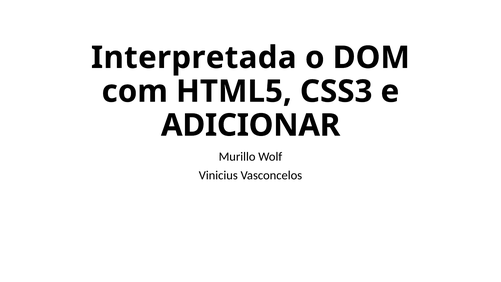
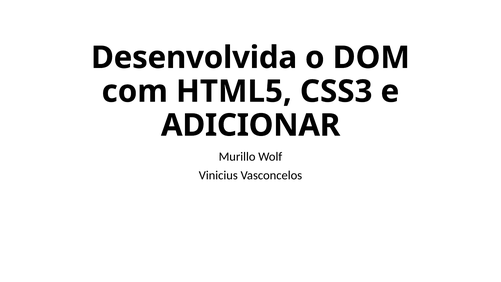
Interpretada: Interpretada -> Desenvolvida
